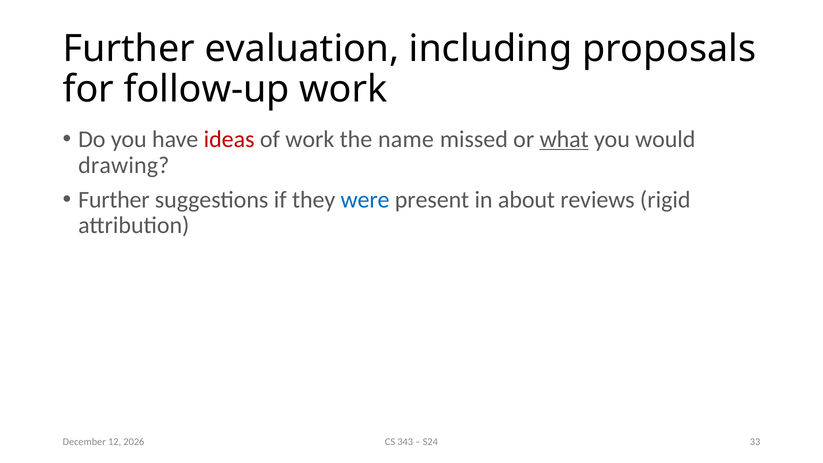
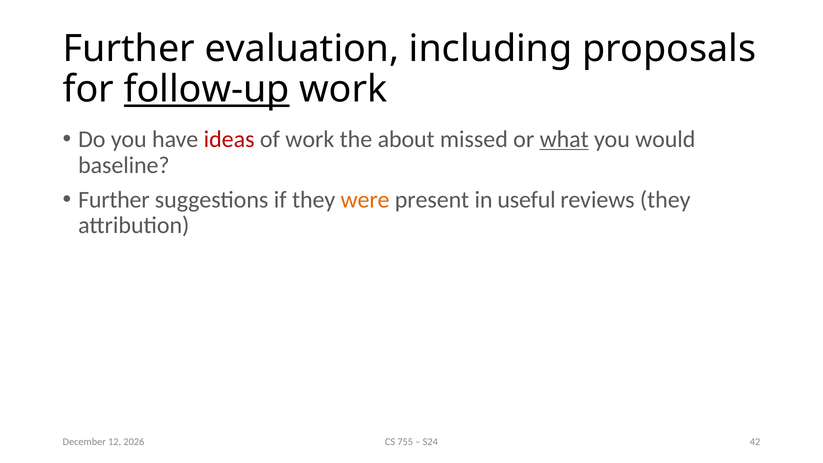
follow-up underline: none -> present
name: name -> about
drawing: drawing -> baseline
were colour: blue -> orange
about: about -> useful
reviews rigid: rigid -> they
343: 343 -> 755
33: 33 -> 42
